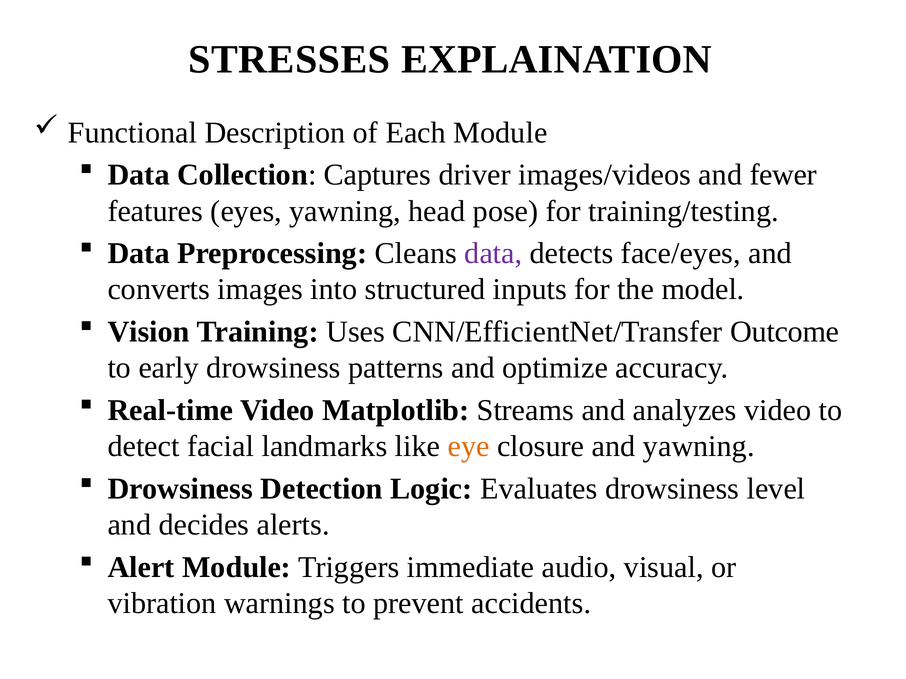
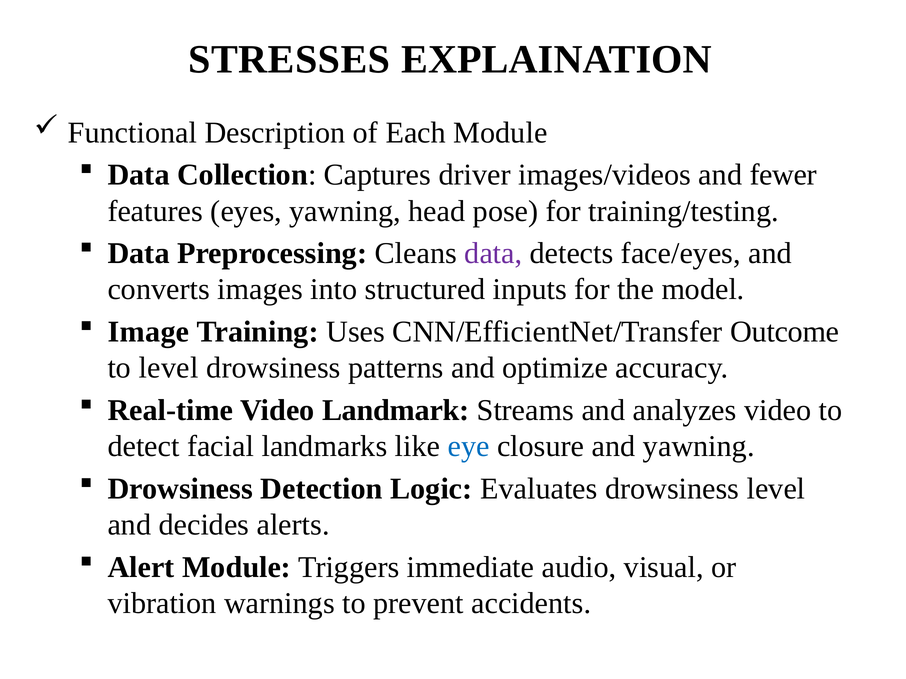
Vision: Vision -> Image
to early: early -> level
Matplotlib: Matplotlib -> Landmark
eye colour: orange -> blue
